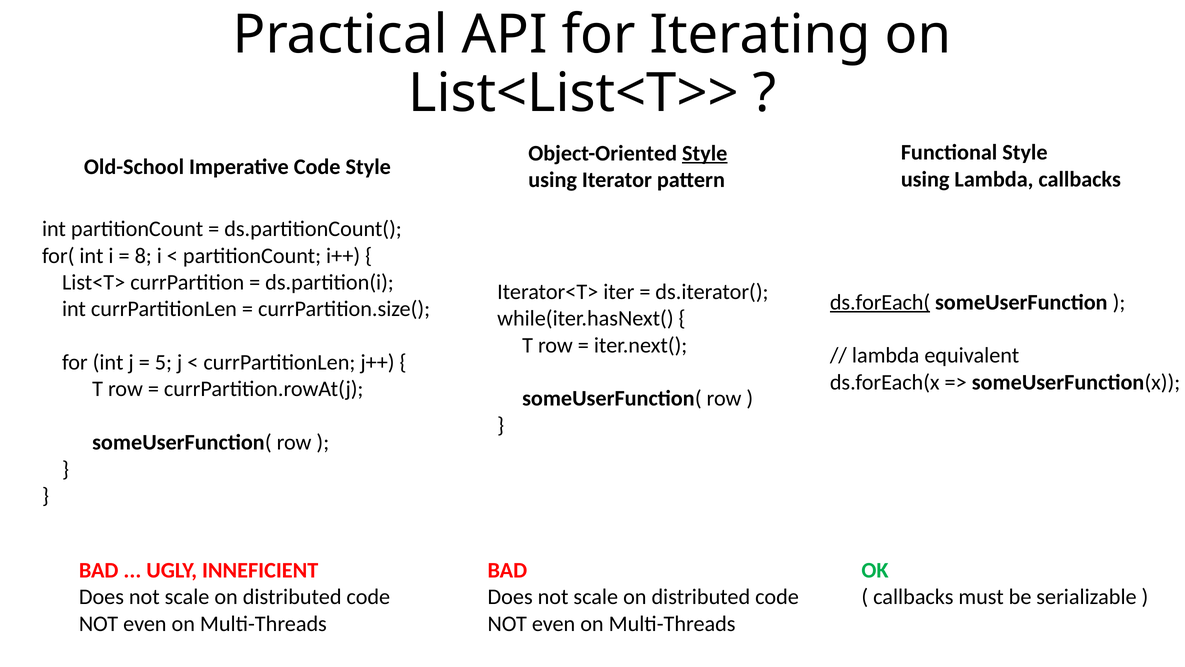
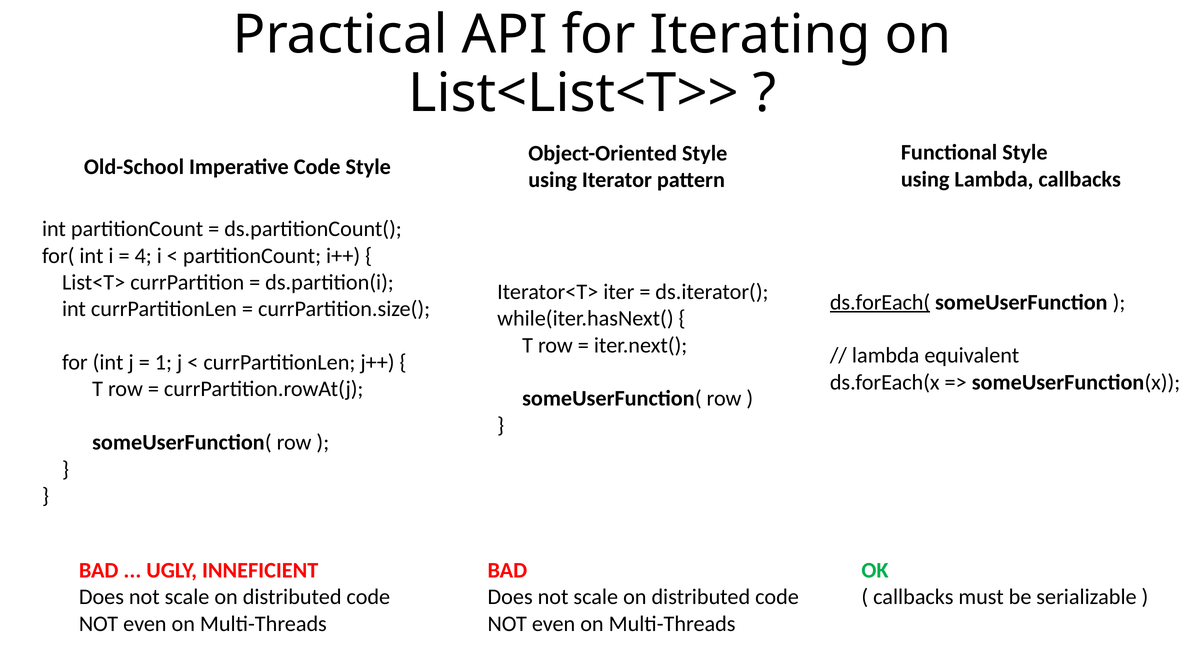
Style at (705, 153) underline: present -> none
8: 8 -> 4
5: 5 -> 1
